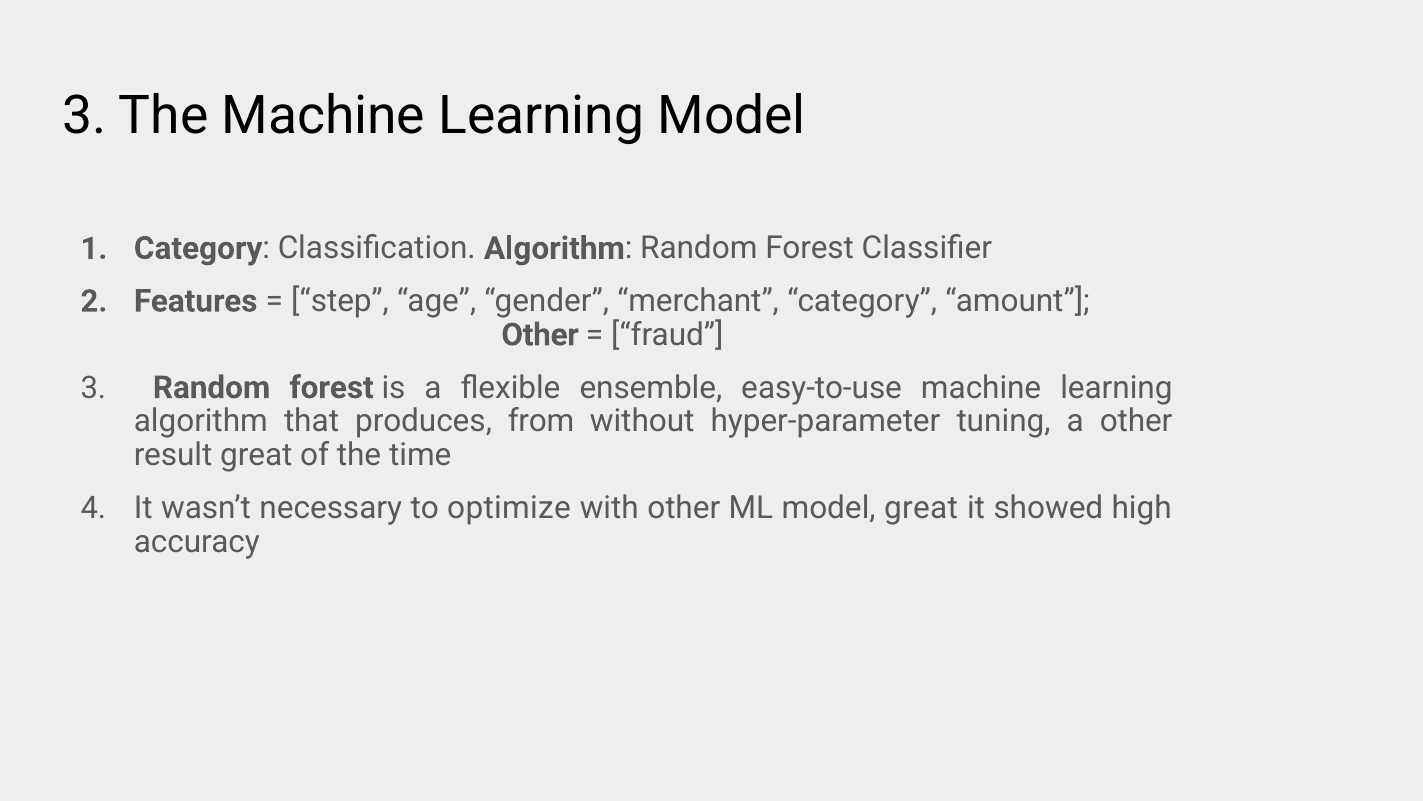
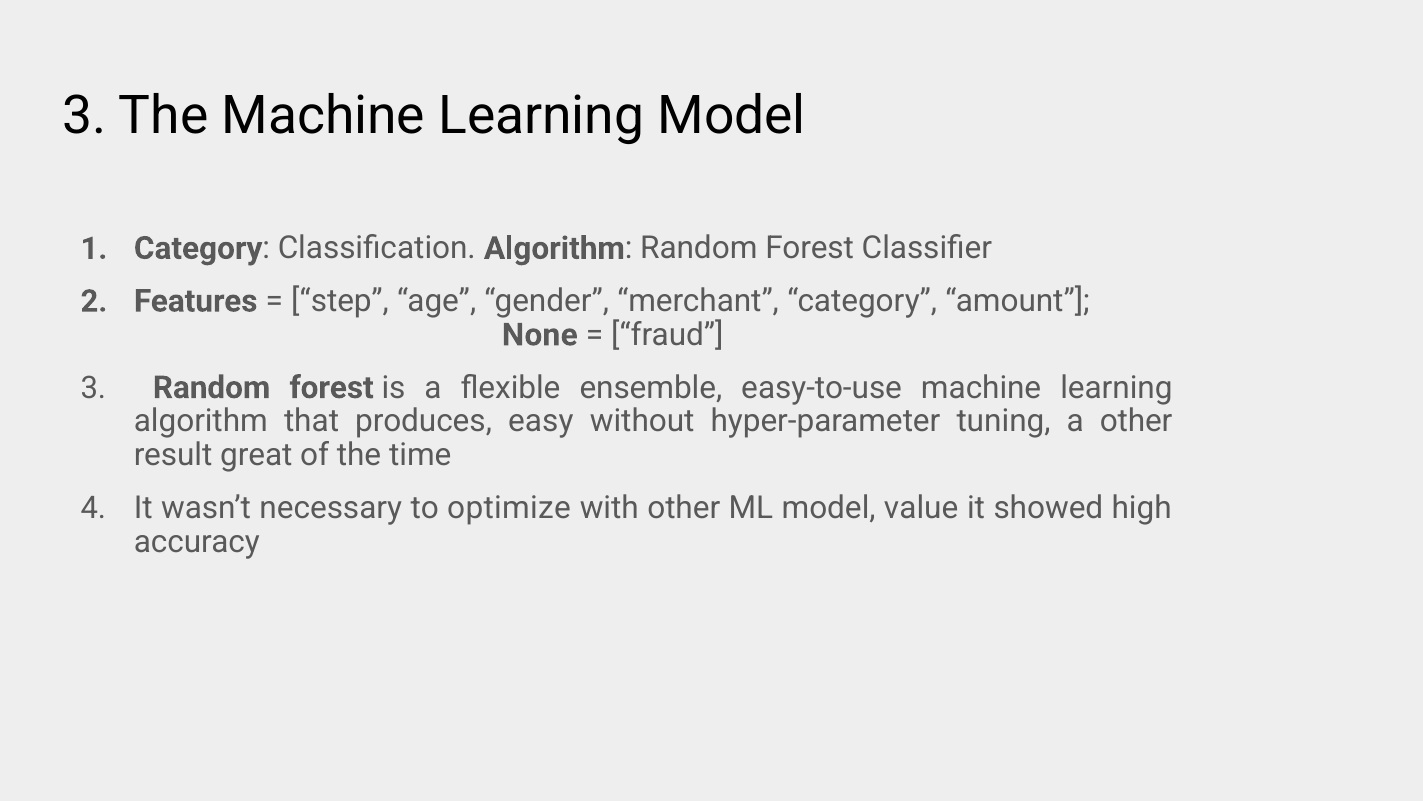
Other at (540, 335): Other -> None
from: from -> easy
model great: great -> value
